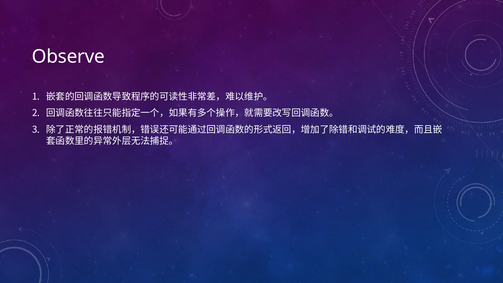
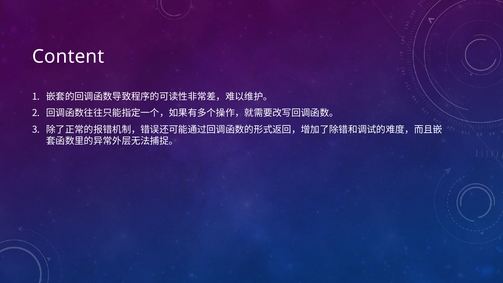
Observe: Observe -> Content
